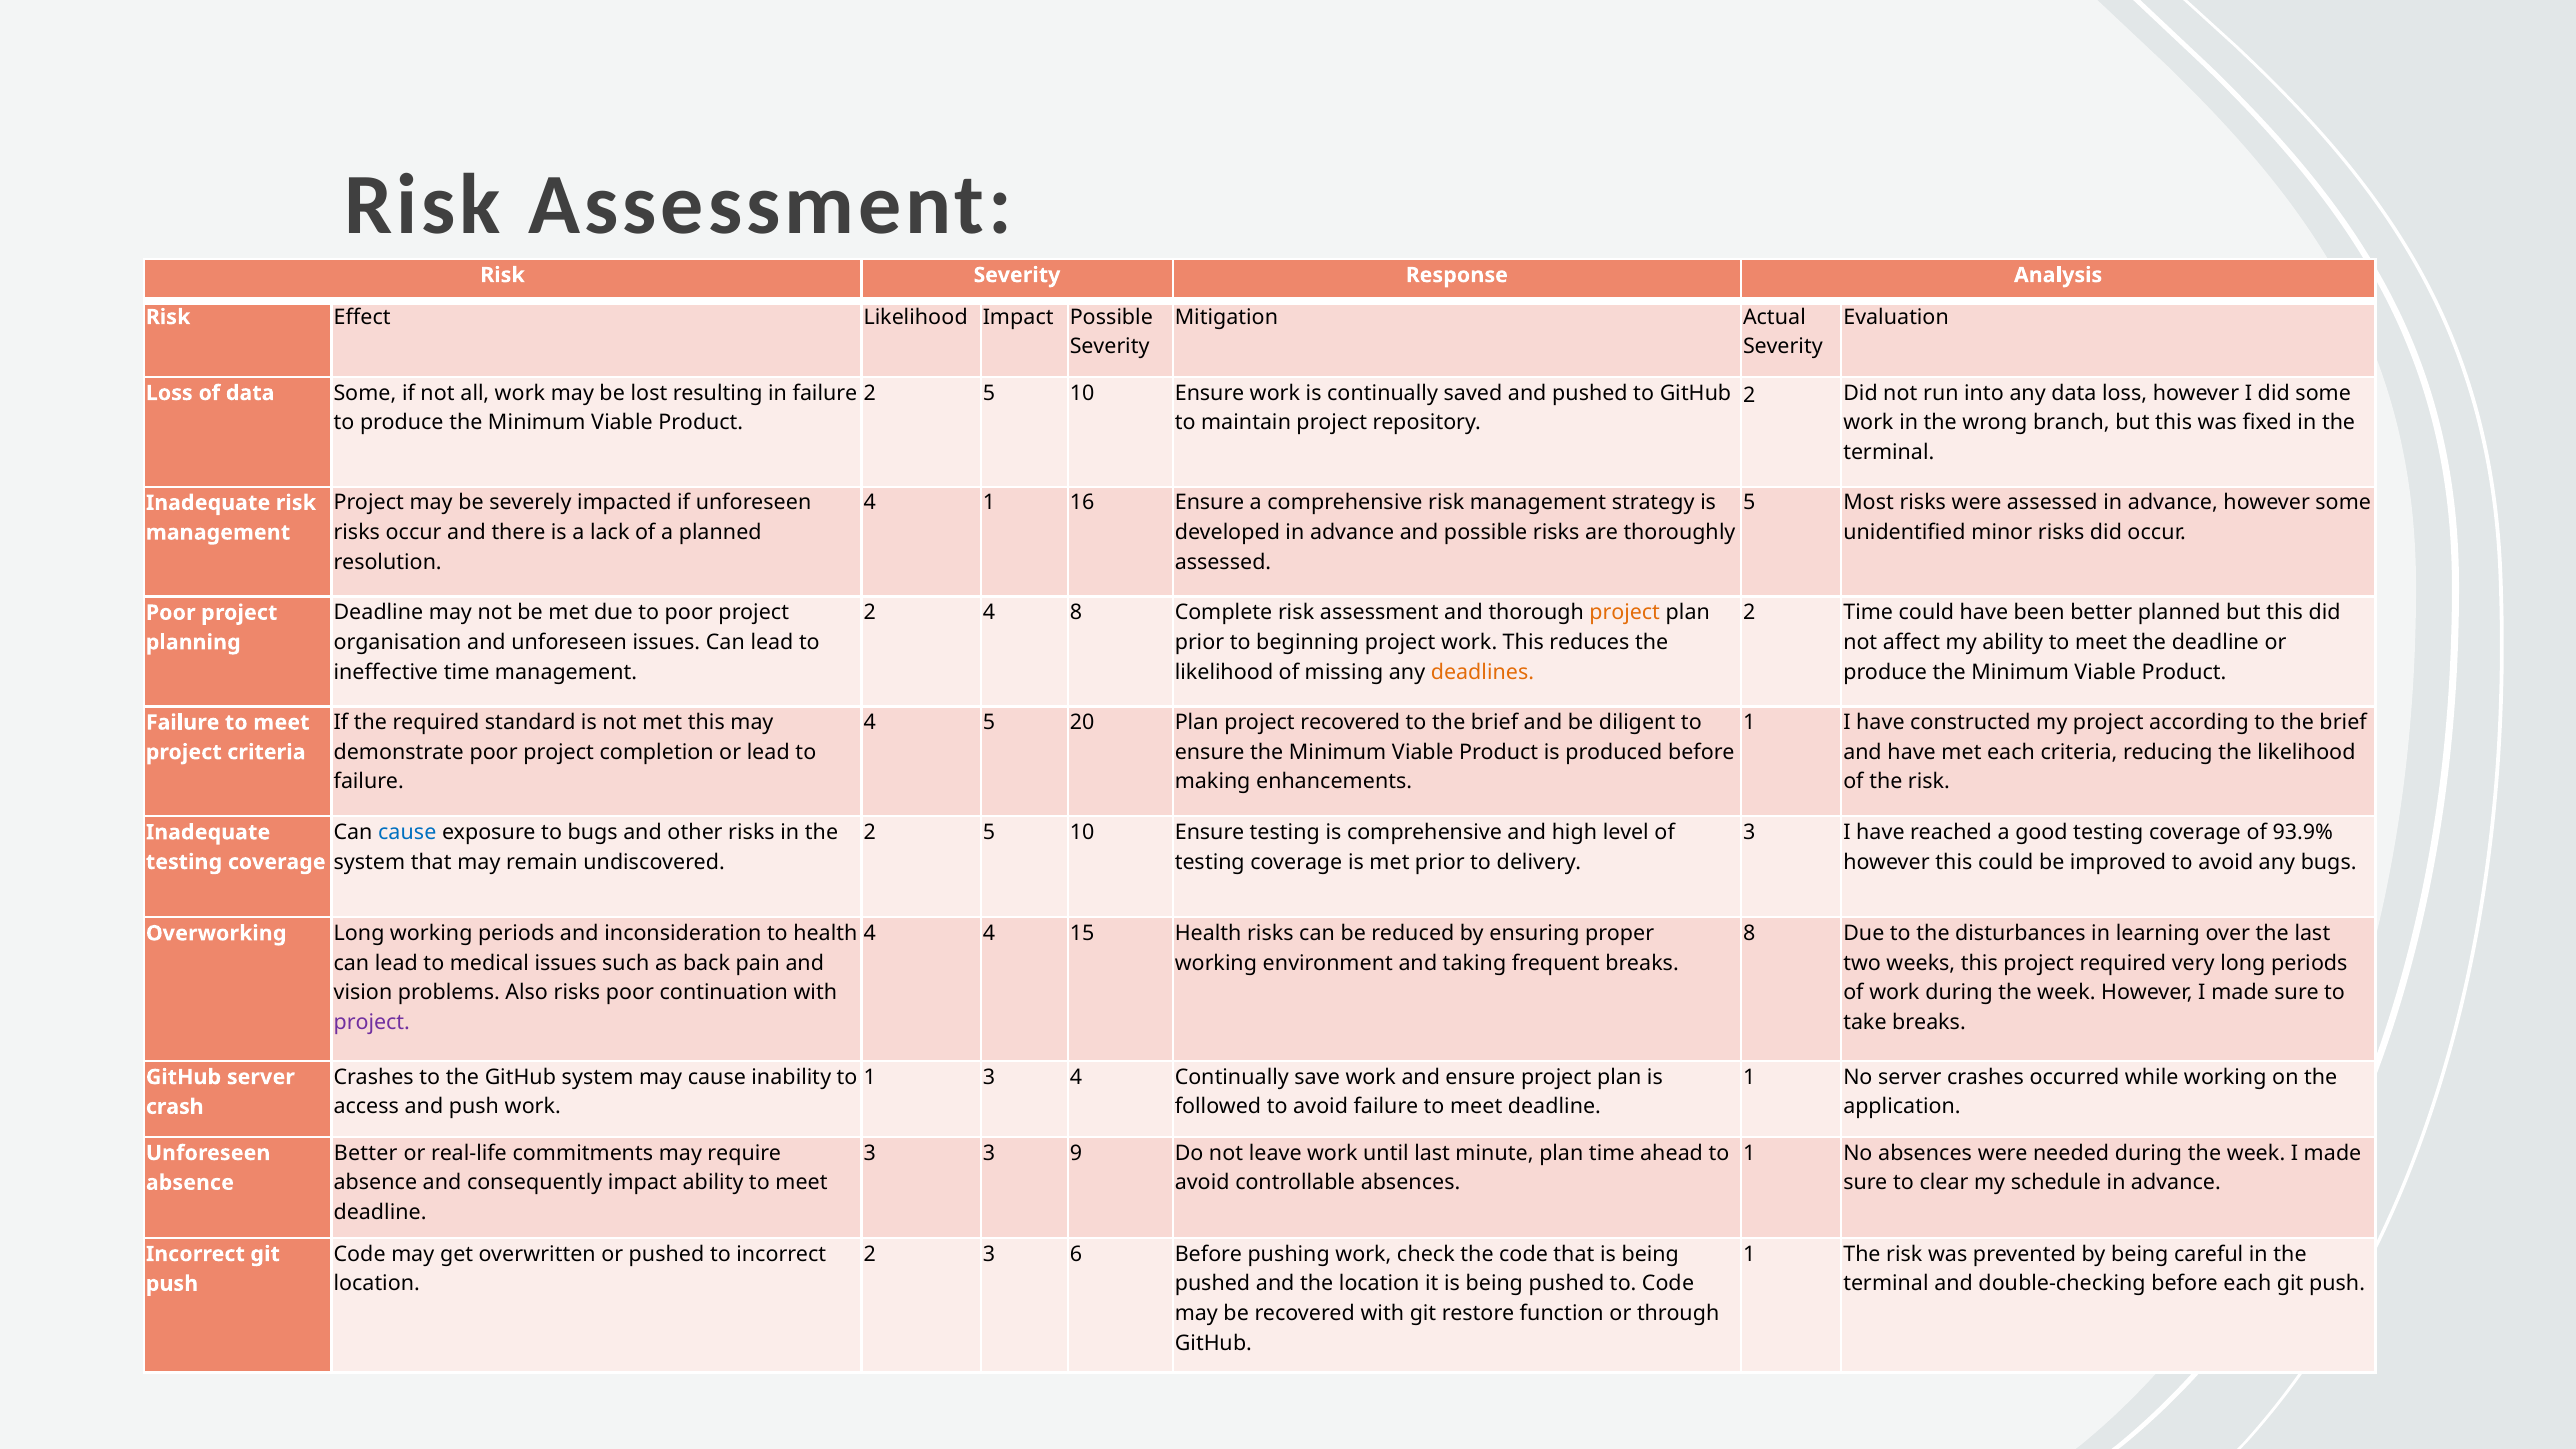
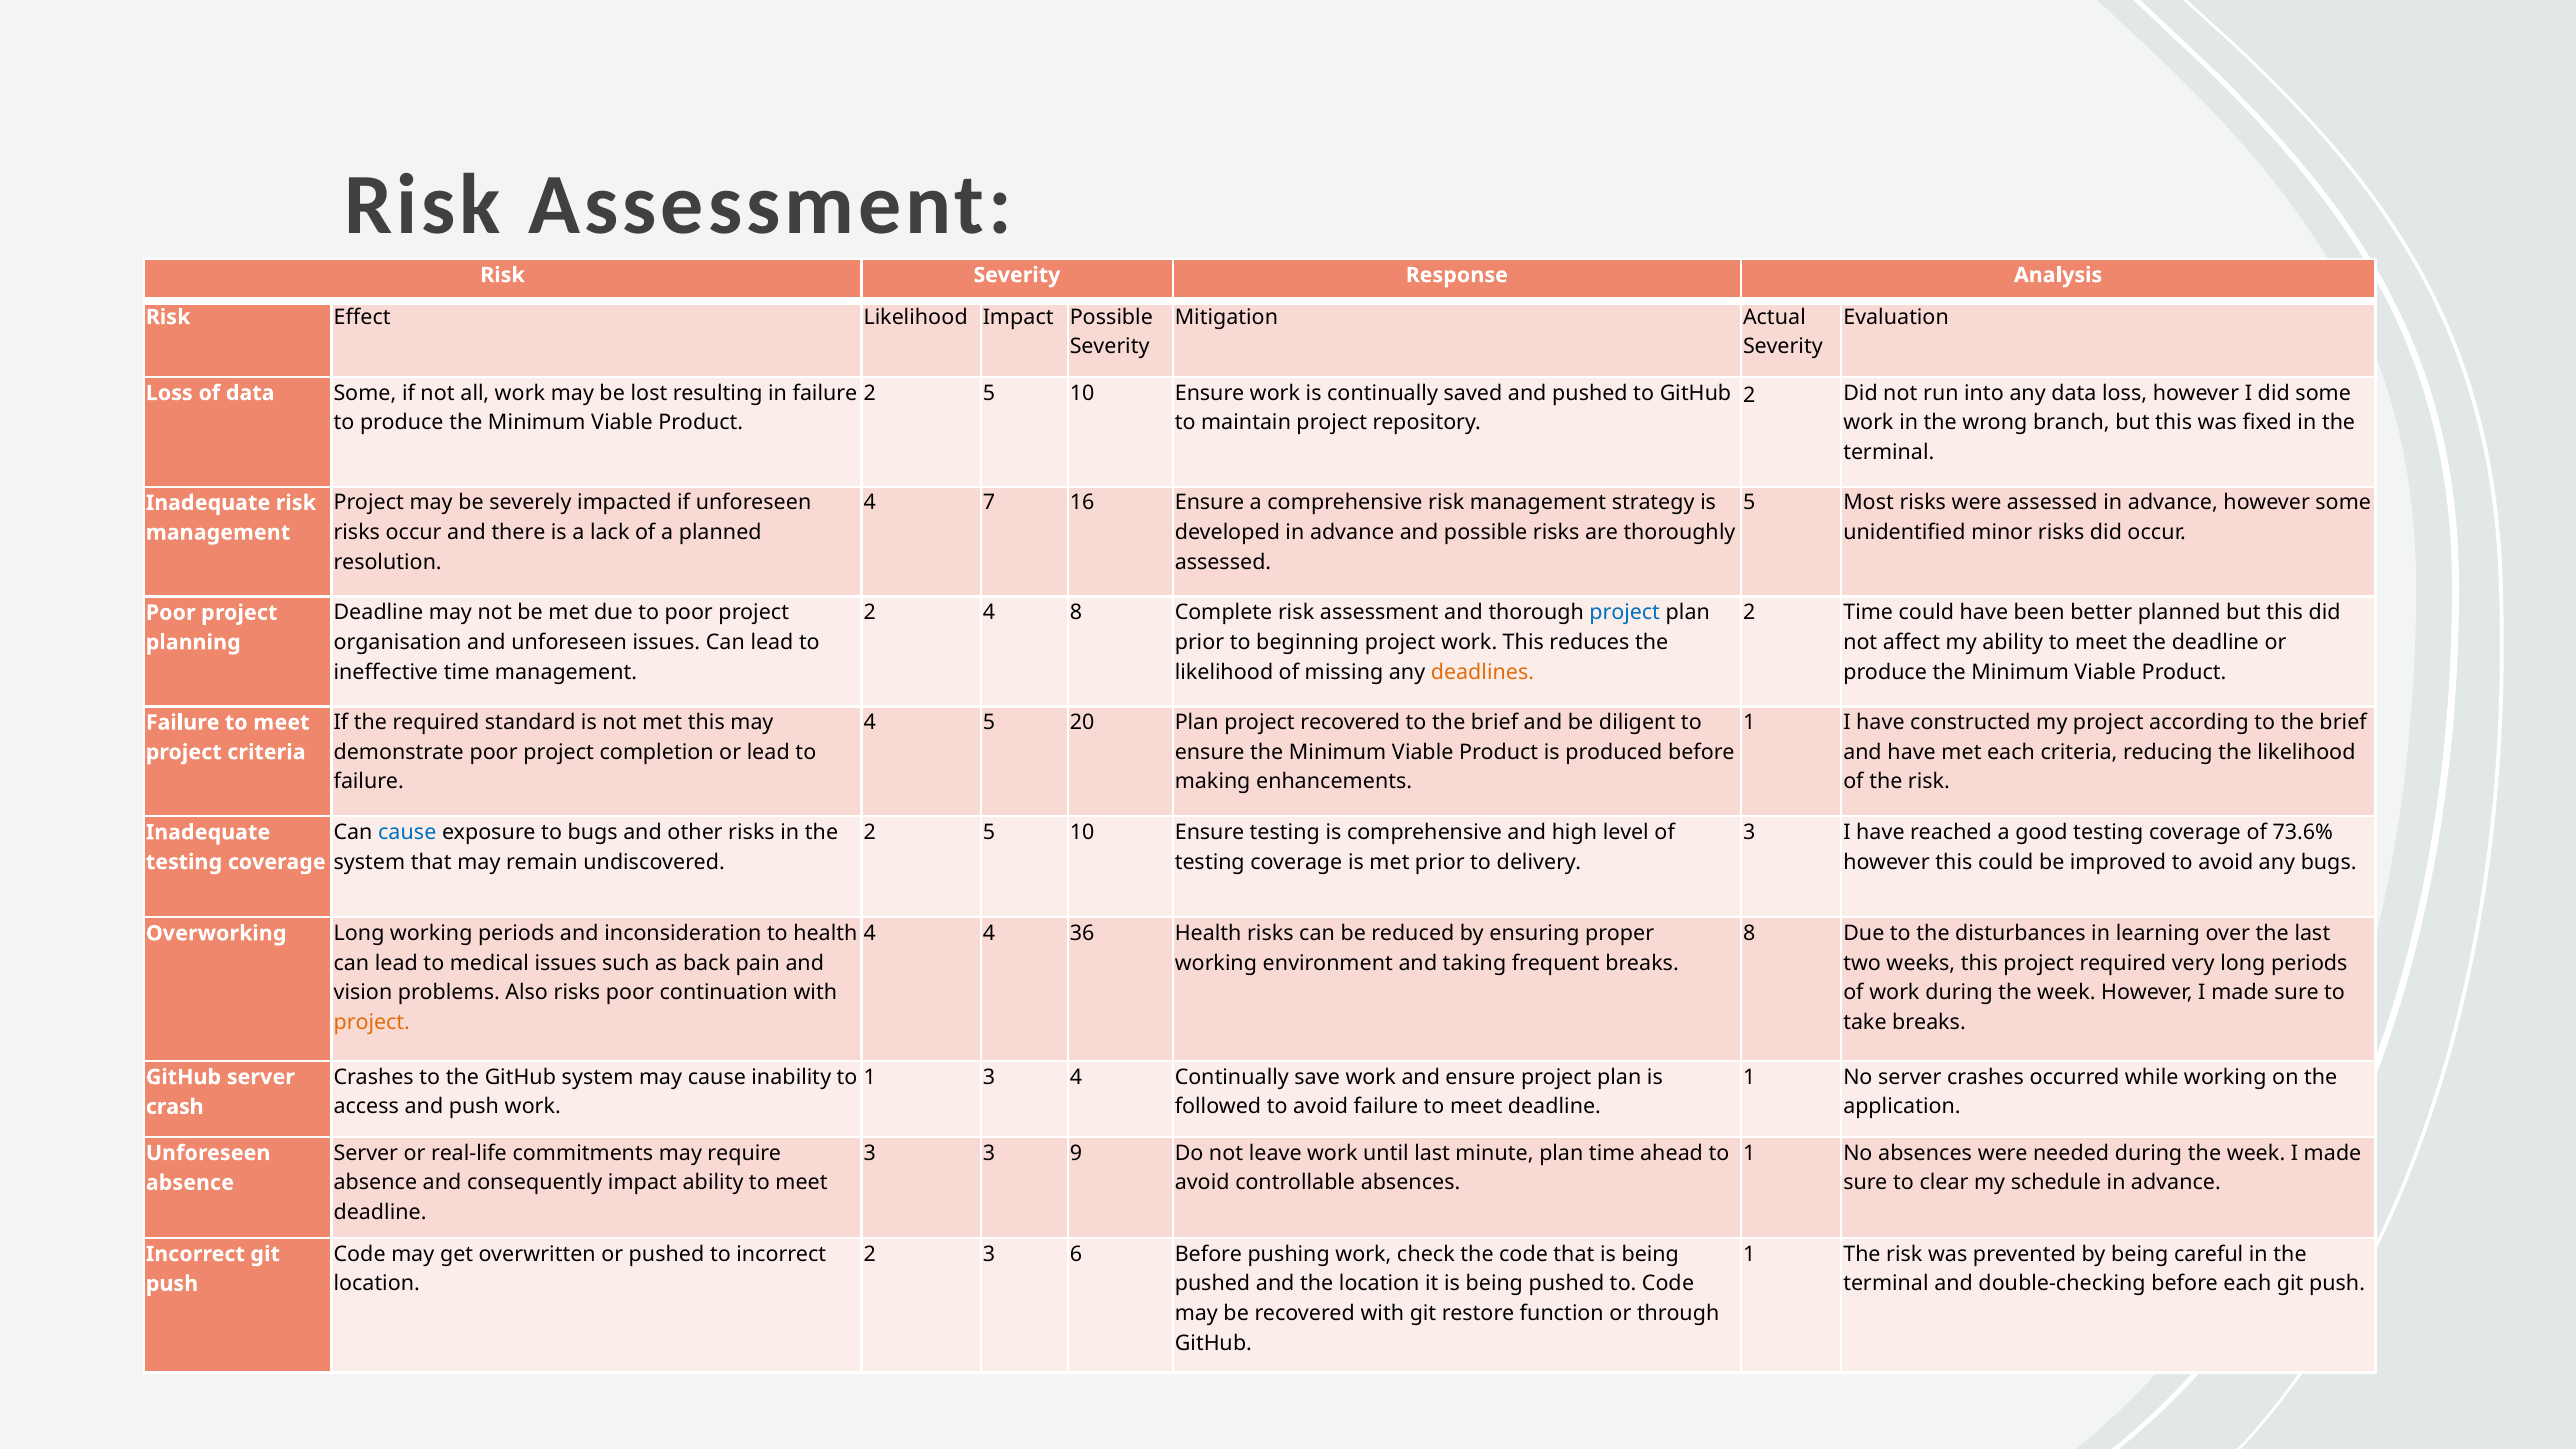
4 1: 1 -> 7
project at (1625, 613) colour: orange -> blue
93.9%: 93.9% -> 73.6%
15: 15 -> 36
project at (372, 1022) colour: purple -> orange
Better at (366, 1153): Better -> Server
